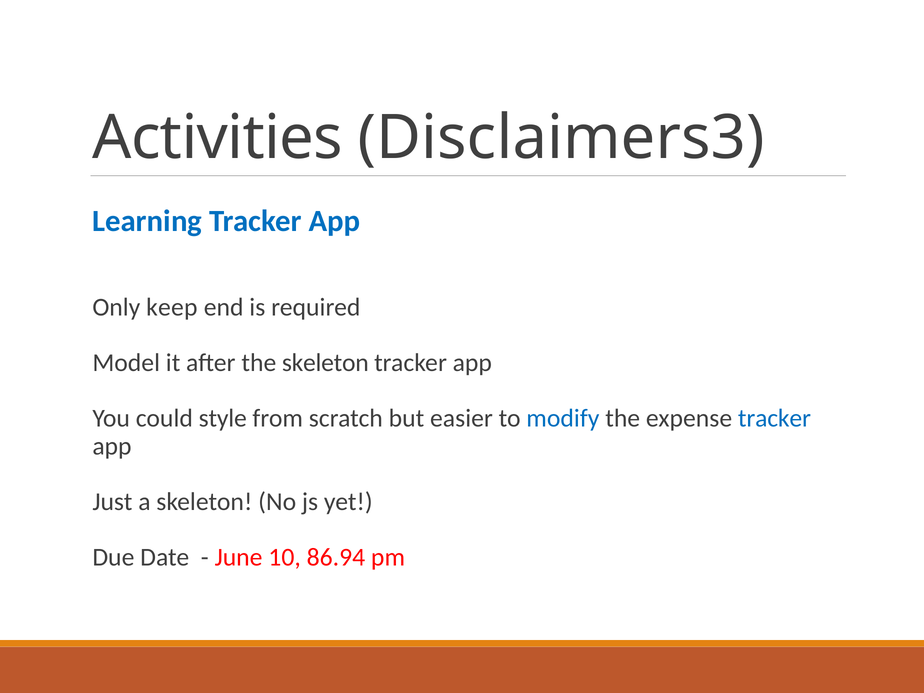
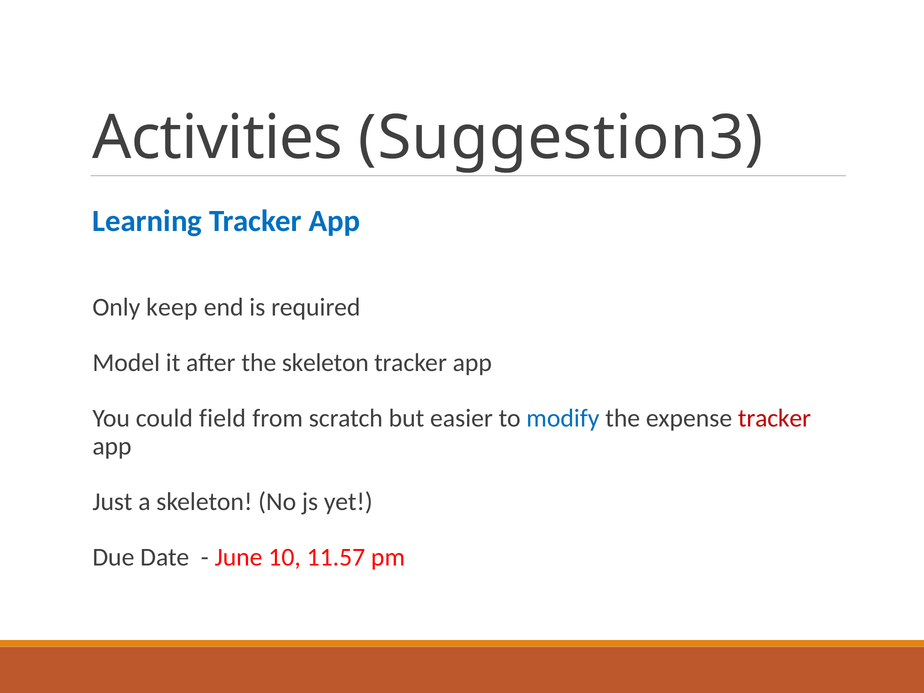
Disclaimers3: Disclaimers3 -> Suggestion3
style: style -> field
tracker at (774, 418) colour: blue -> red
86.94: 86.94 -> 11.57
